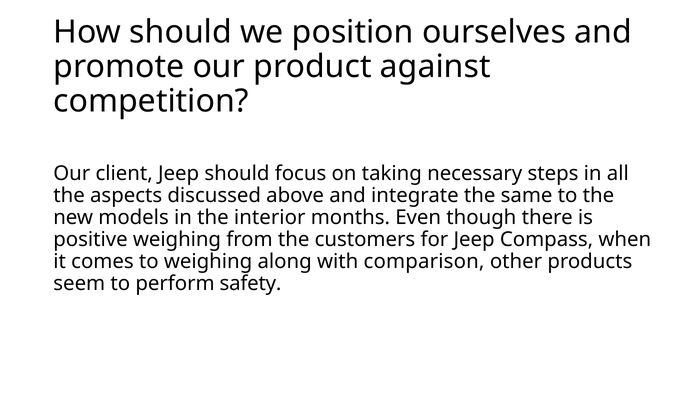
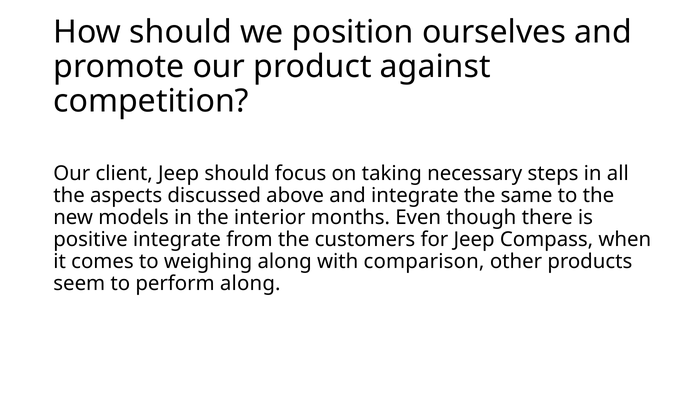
positive weighing: weighing -> integrate
perform safety: safety -> along
